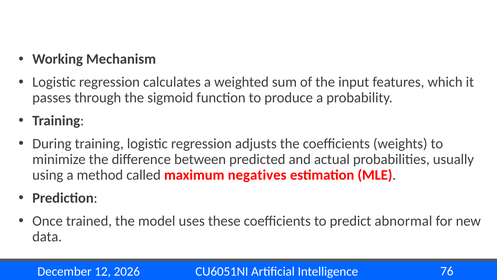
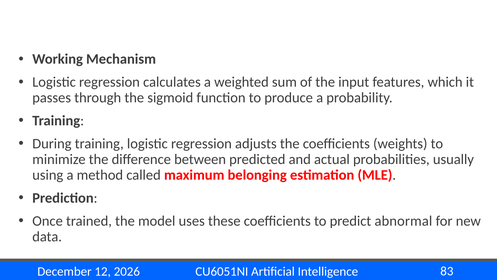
negatives: negatives -> belonging
76: 76 -> 83
